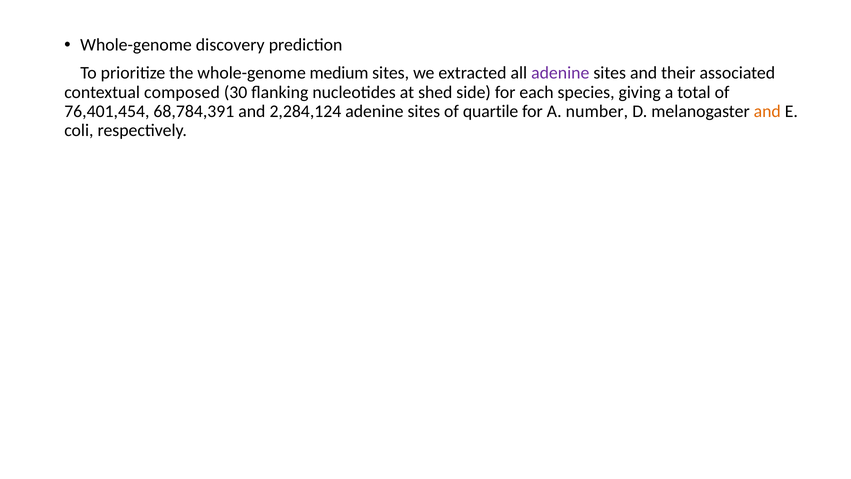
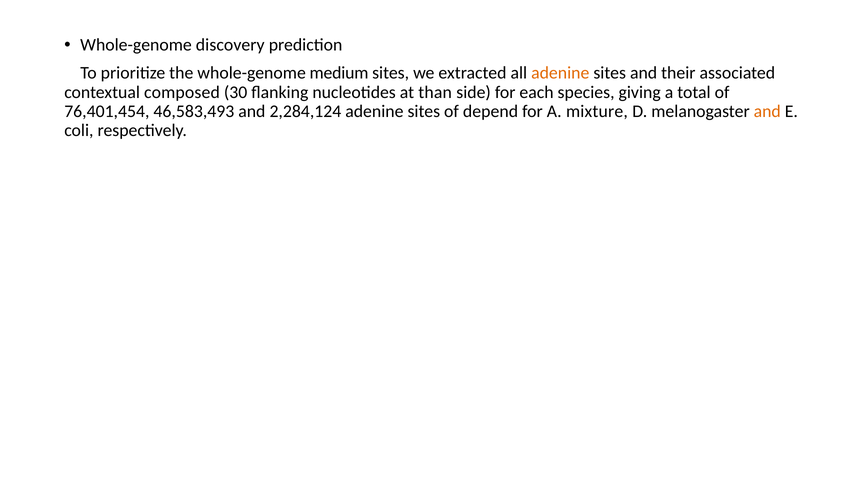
adenine at (560, 73) colour: purple -> orange
shed: shed -> than
68,784,391: 68,784,391 -> 46,583,493
quartile: quartile -> depend
number: number -> mixture
